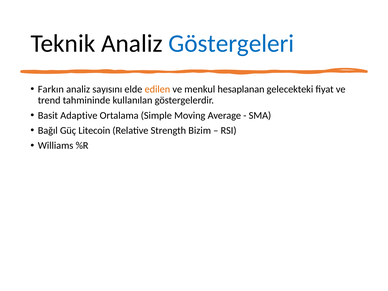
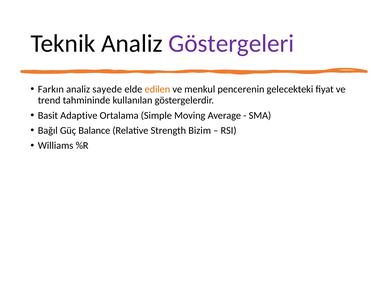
Göstergeleri colour: blue -> purple
sayısını: sayısını -> sayede
hesaplanan: hesaplanan -> pencerenin
Litecoin: Litecoin -> Balance
